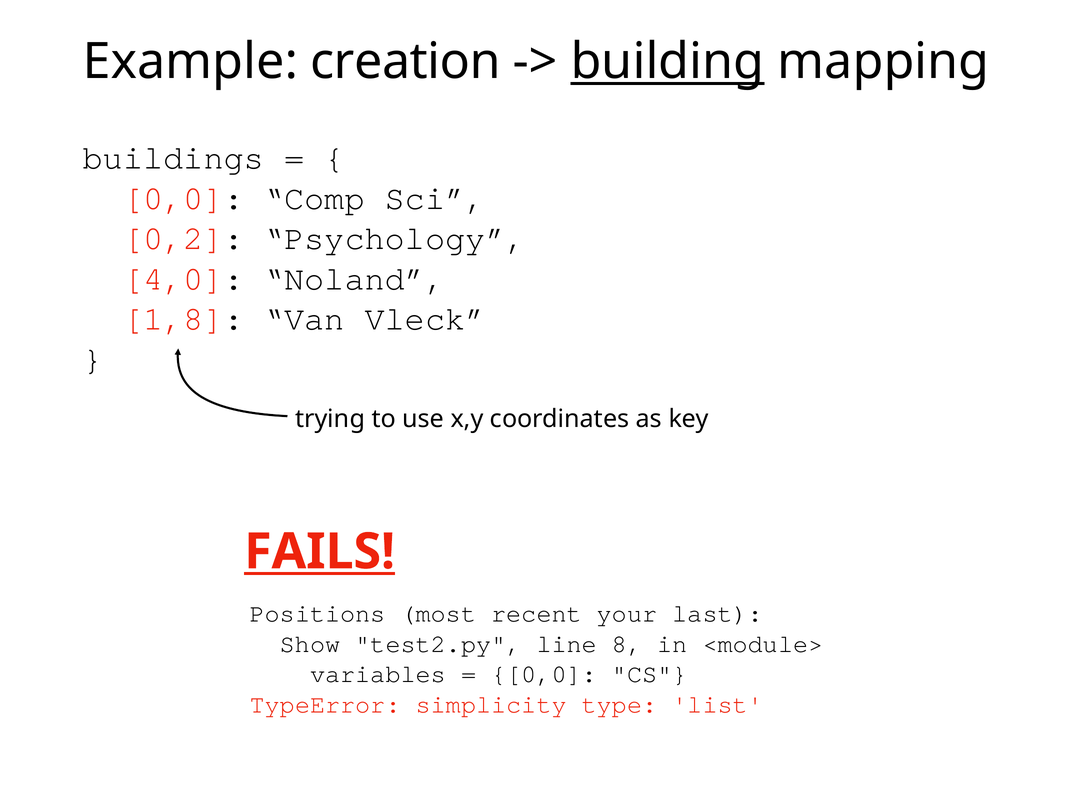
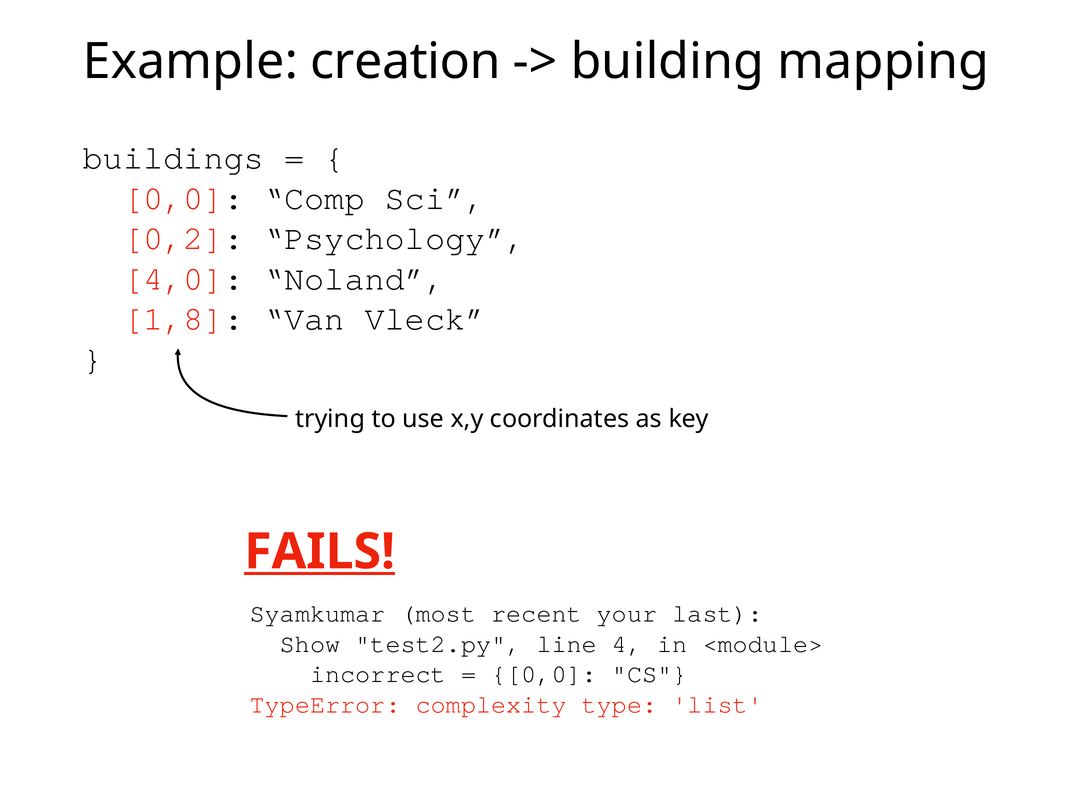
building underline: present -> none
Positions: Positions -> Syamkumar
8: 8 -> 4
variables: variables -> incorrect
simplicity: simplicity -> complexity
